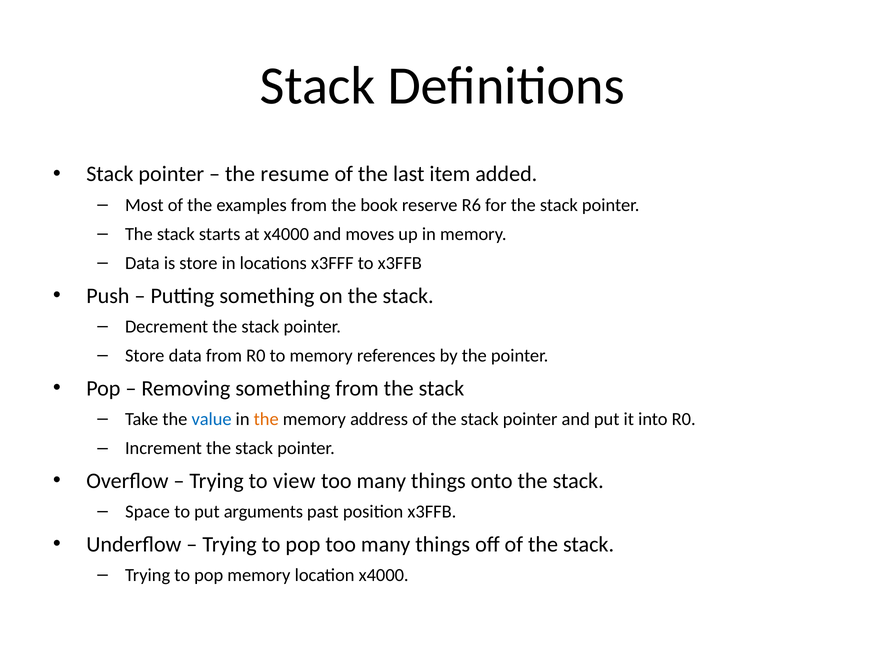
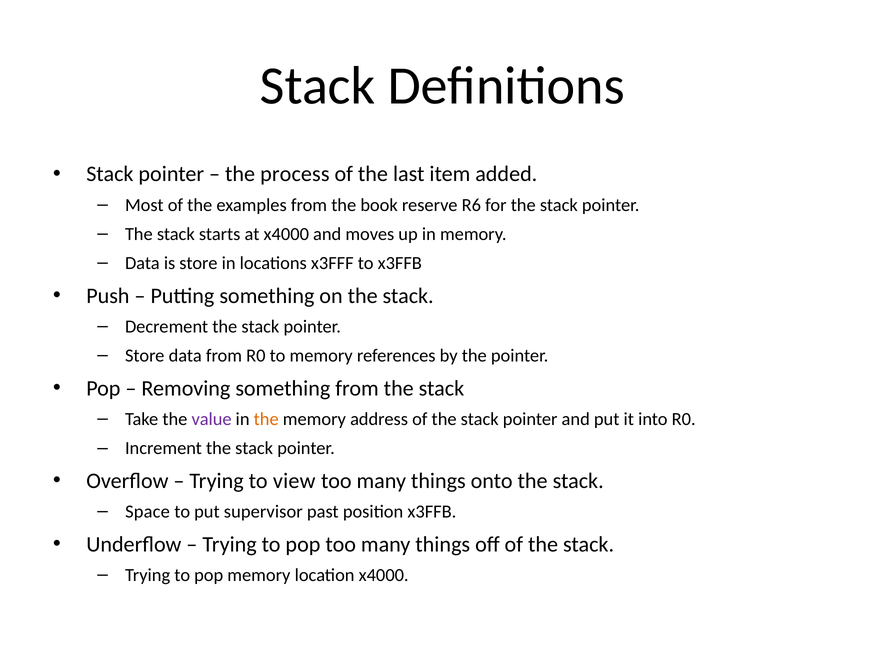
resume: resume -> process
value colour: blue -> purple
arguments: arguments -> supervisor
